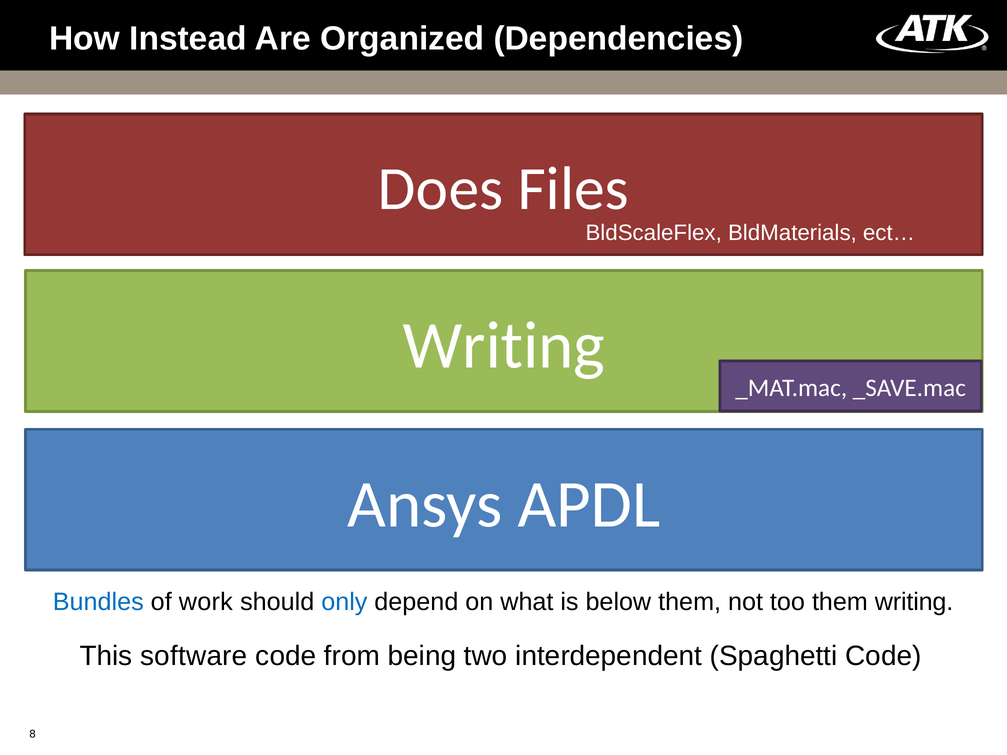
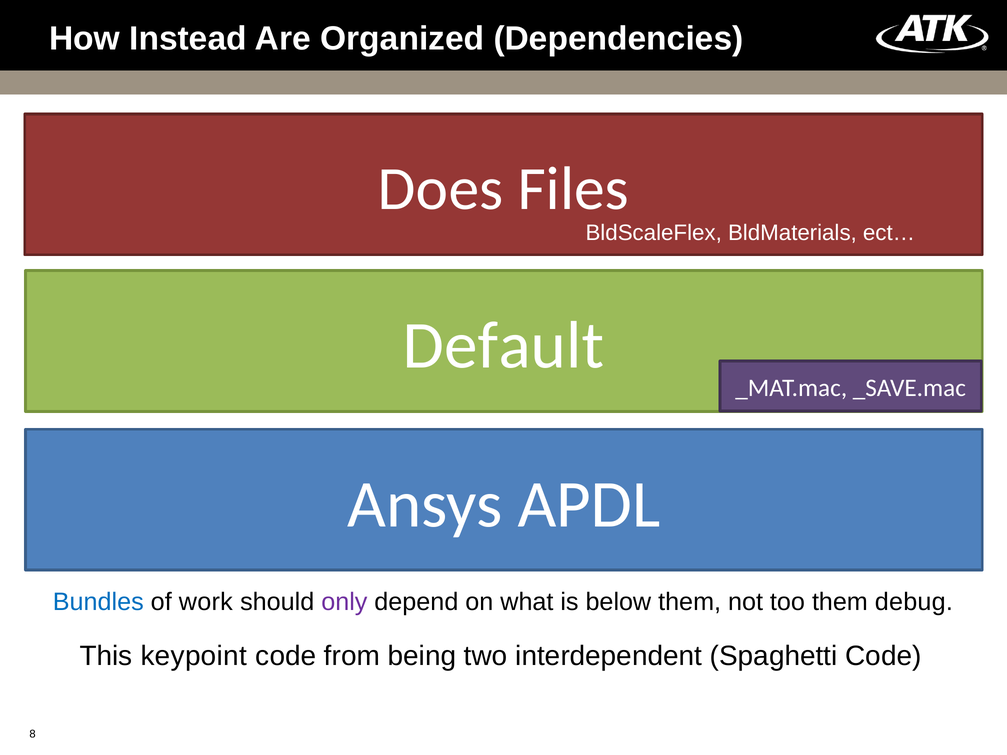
Writing at (504, 346): Writing -> Default
only colour: blue -> purple
them writing: writing -> debug
software: software -> keypoint
